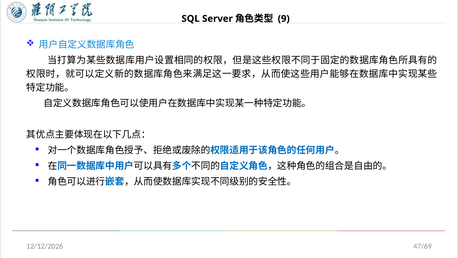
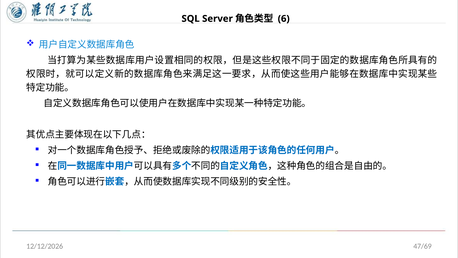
9: 9 -> 6
